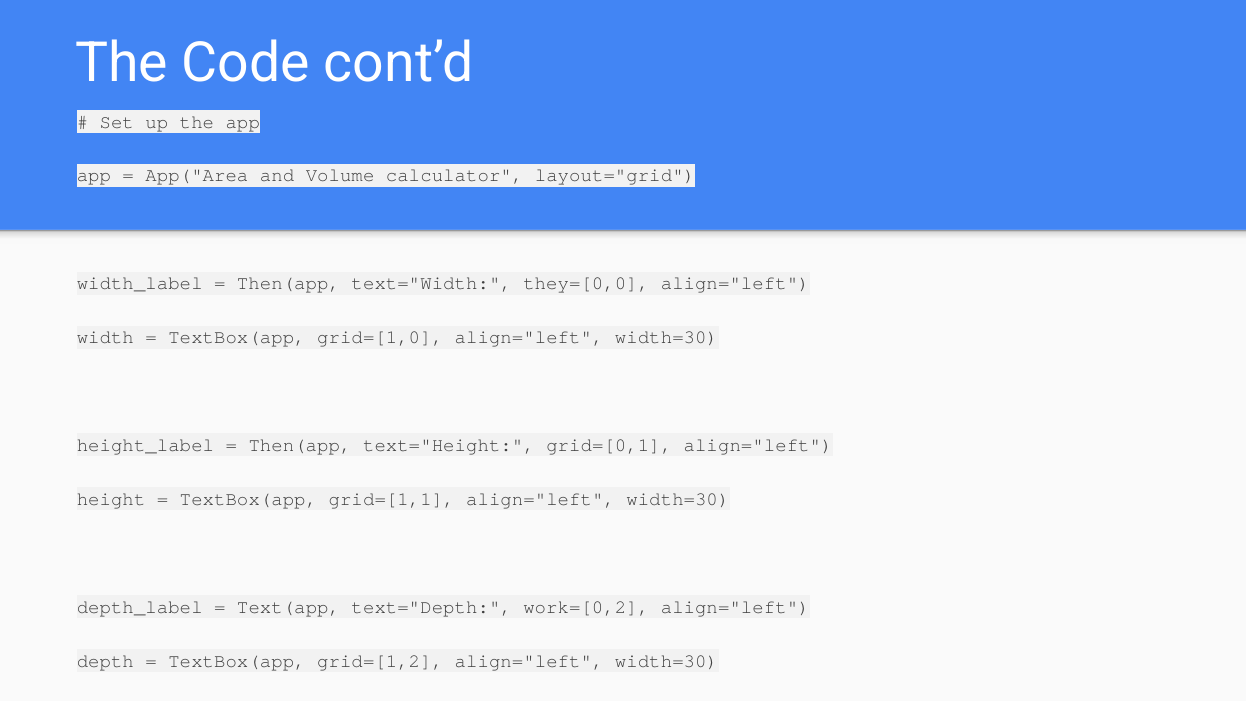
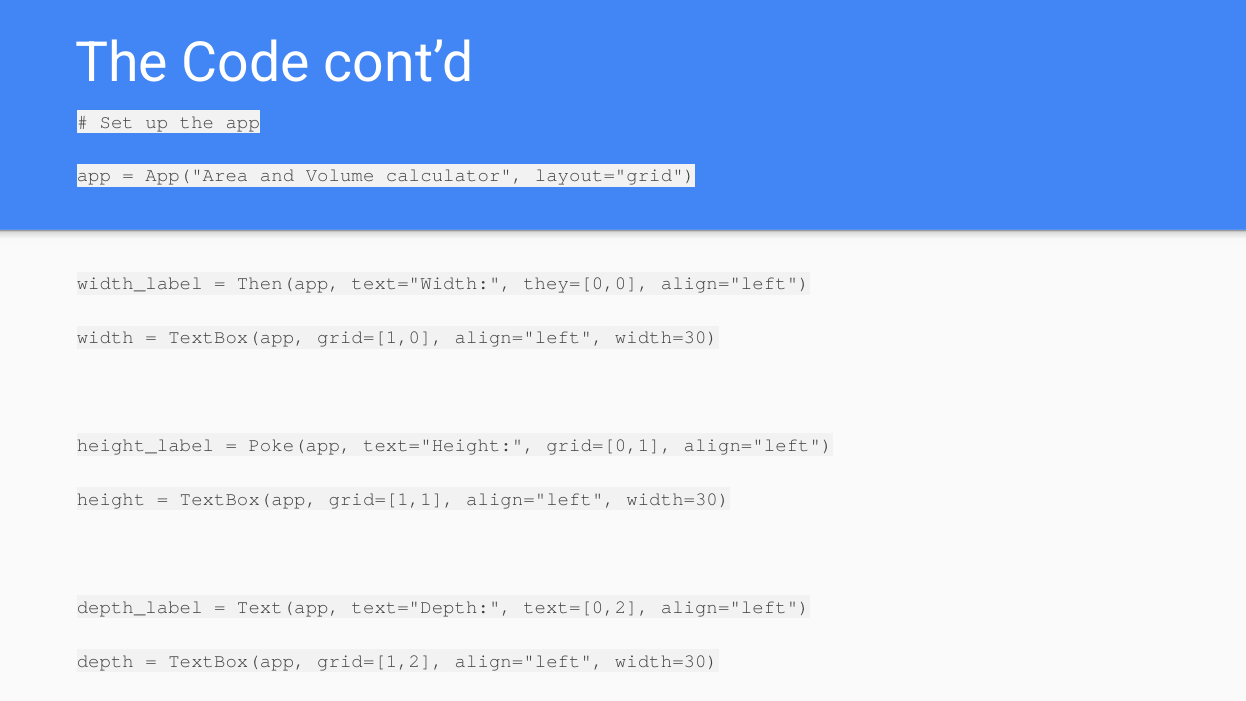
Then(app at (300, 445): Then(app -> Poke(app
work=[0,2: work=[0,2 -> text=[0,2
